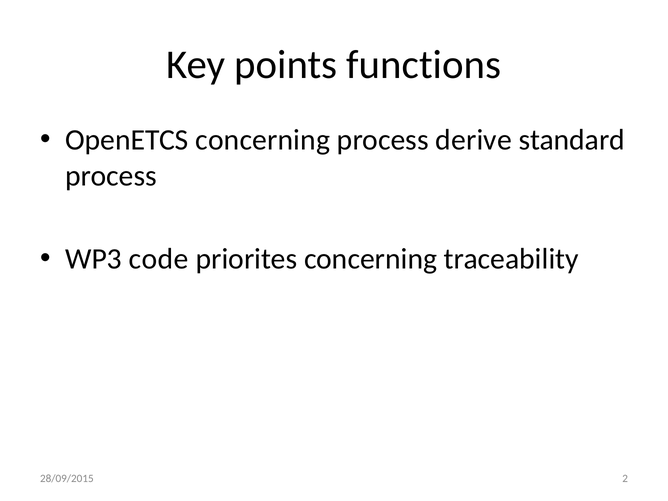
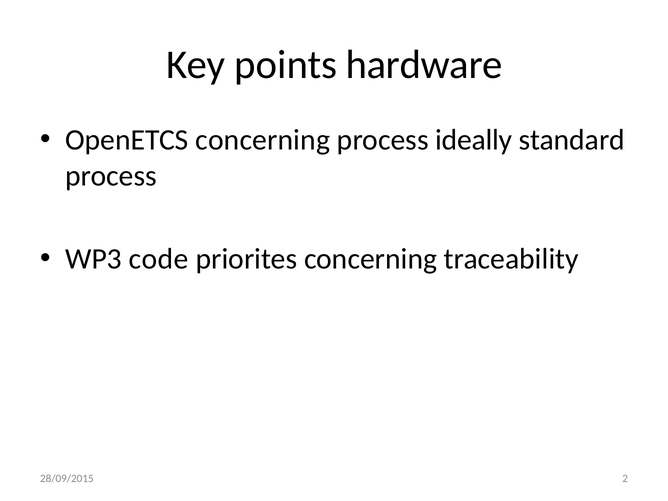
functions: functions -> hardware
derive: derive -> ideally
